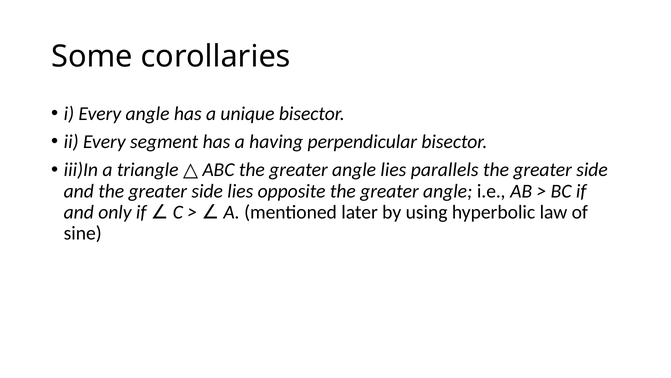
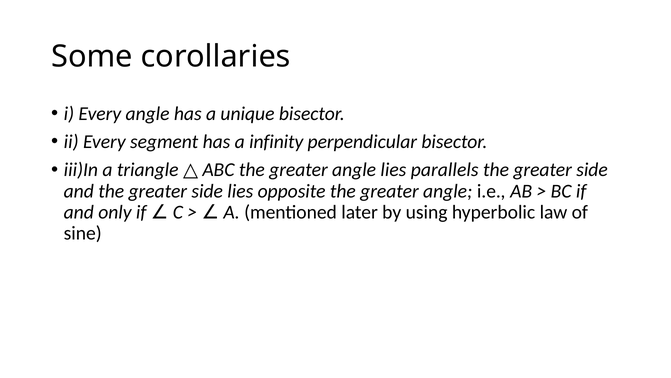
having: having -> infinity
